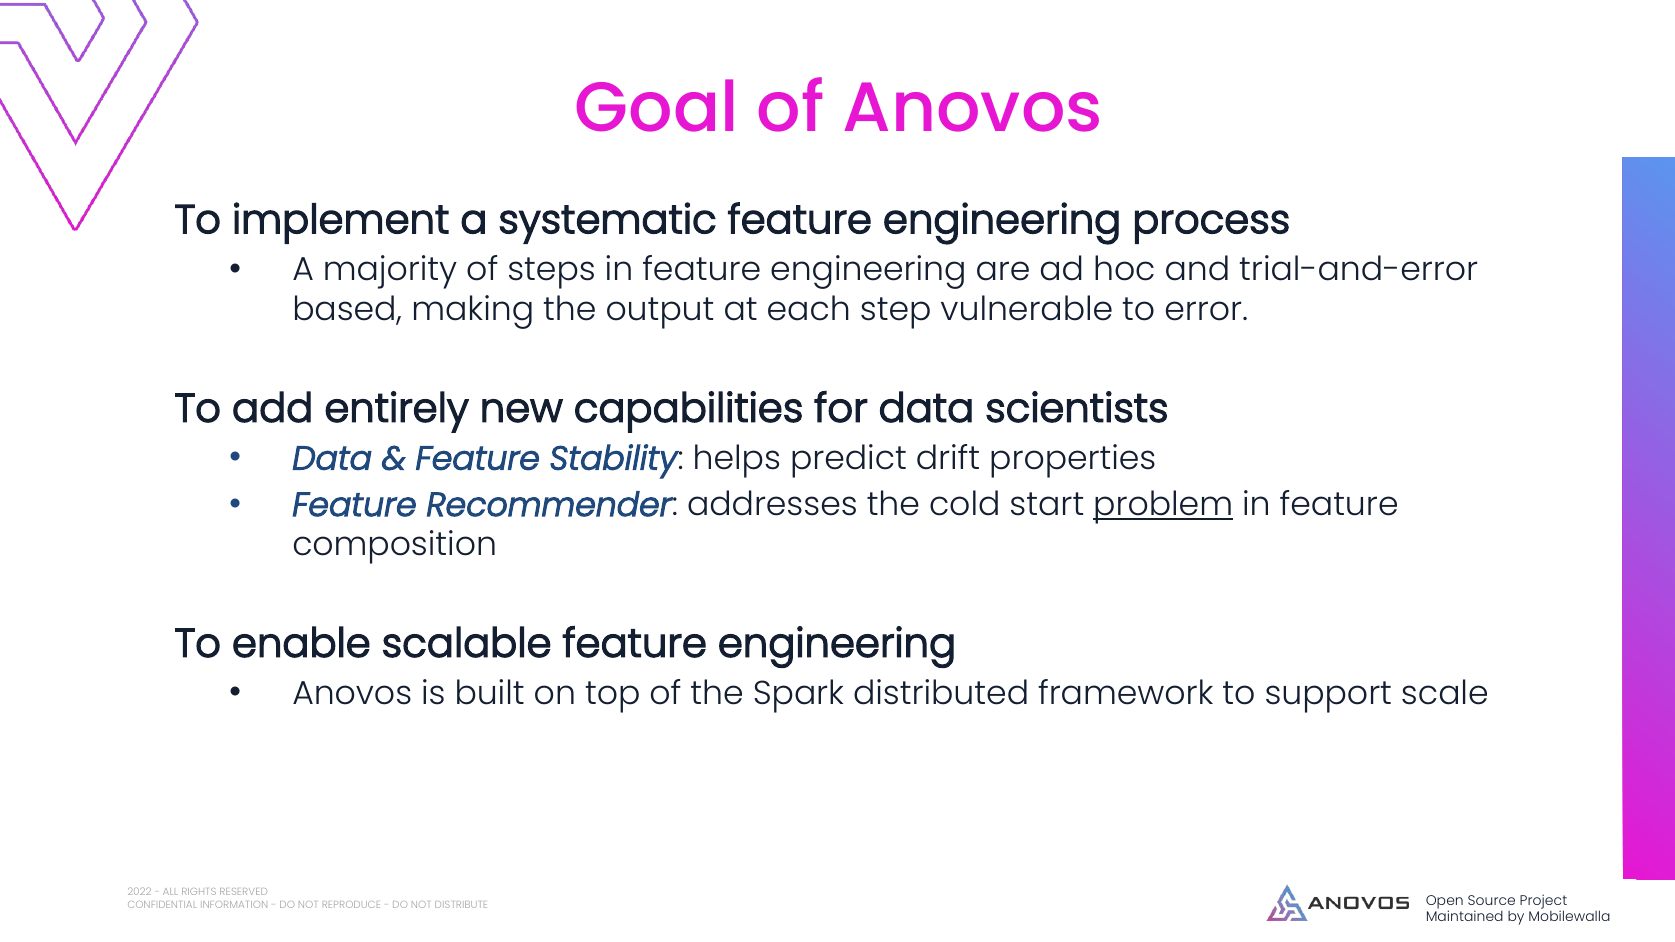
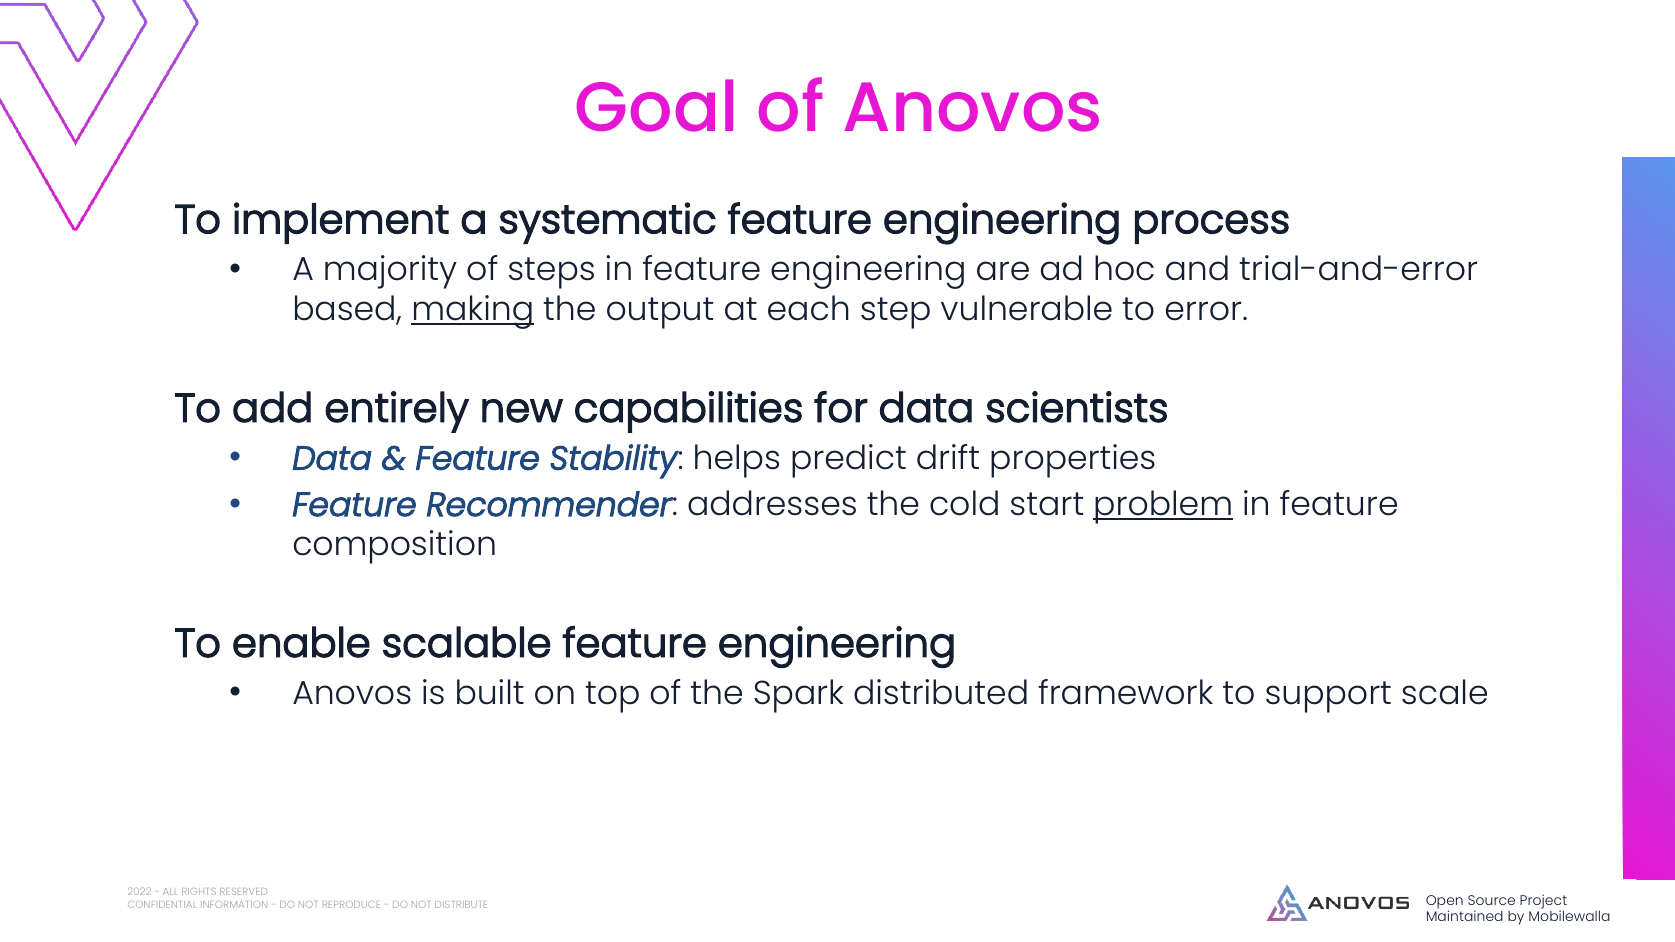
making underline: none -> present
